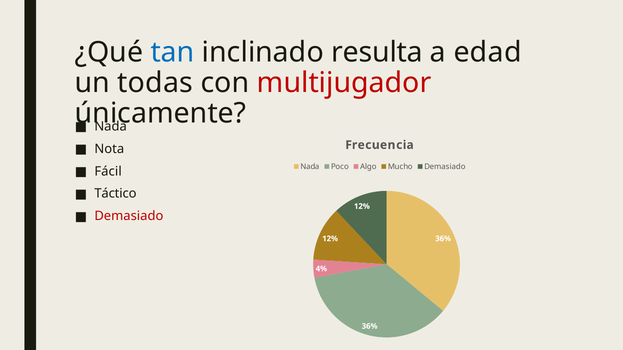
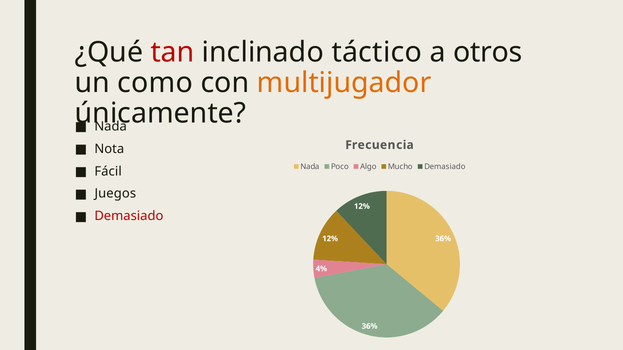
tan colour: blue -> red
resulta: resulta -> táctico
edad: edad -> otros
todas: todas -> como
multijugador colour: red -> orange
Táctico: Táctico -> Juegos
